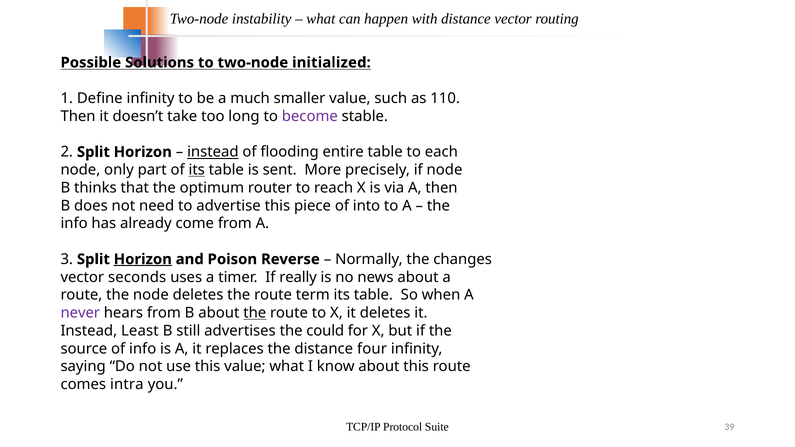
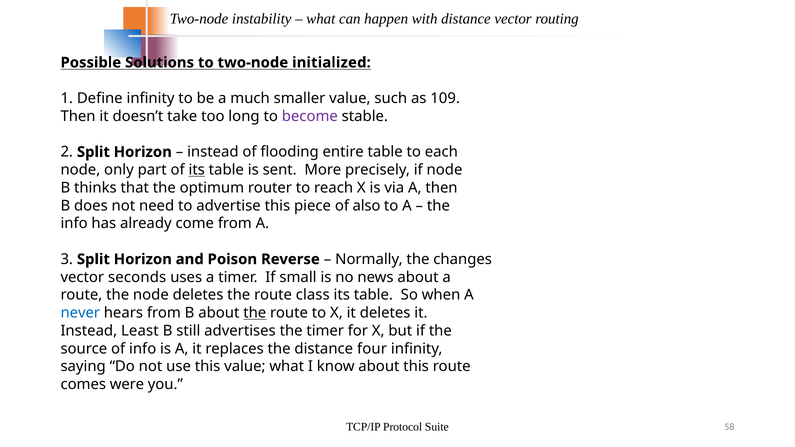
110: 110 -> 109
instead at (213, 152) underline: present -> none
into: into -> also
Horizon at (143, 259) underline: present -> none
really: really -> small
term: term -> class
never colour: purple -> blue
the could: could -> timer
intra: intra -> were
39: 39 -> 58
